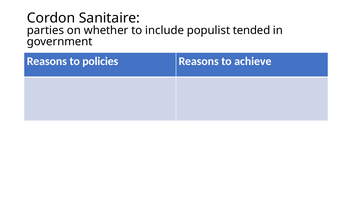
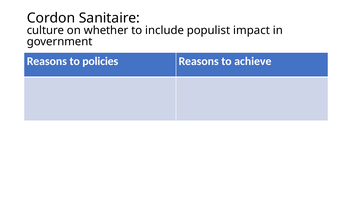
parties: parties -> culture
tended: tended -> impact
